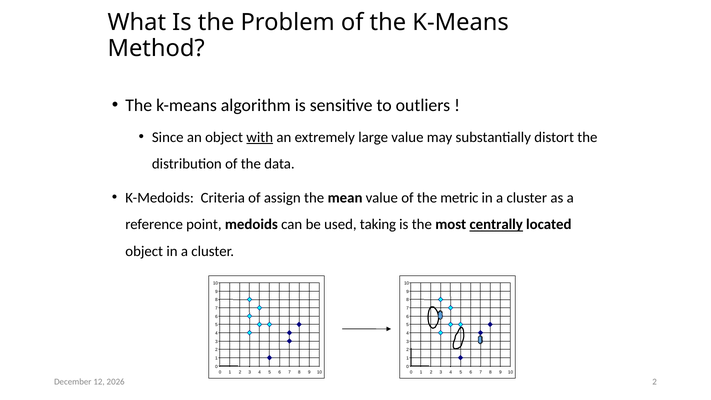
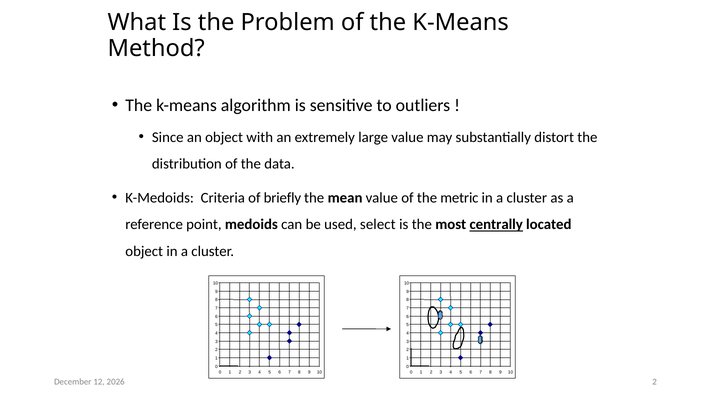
with underline: present -> none
assign: assign -> briefly
taking: taking -> select
